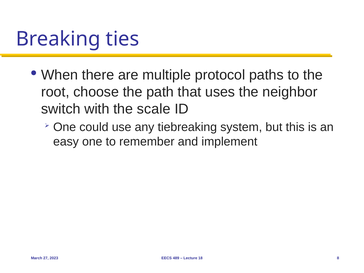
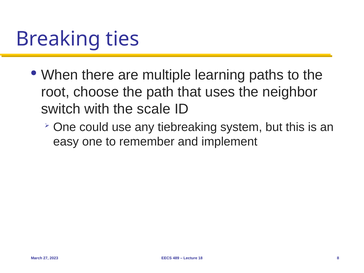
protocol: protocol -> learning
